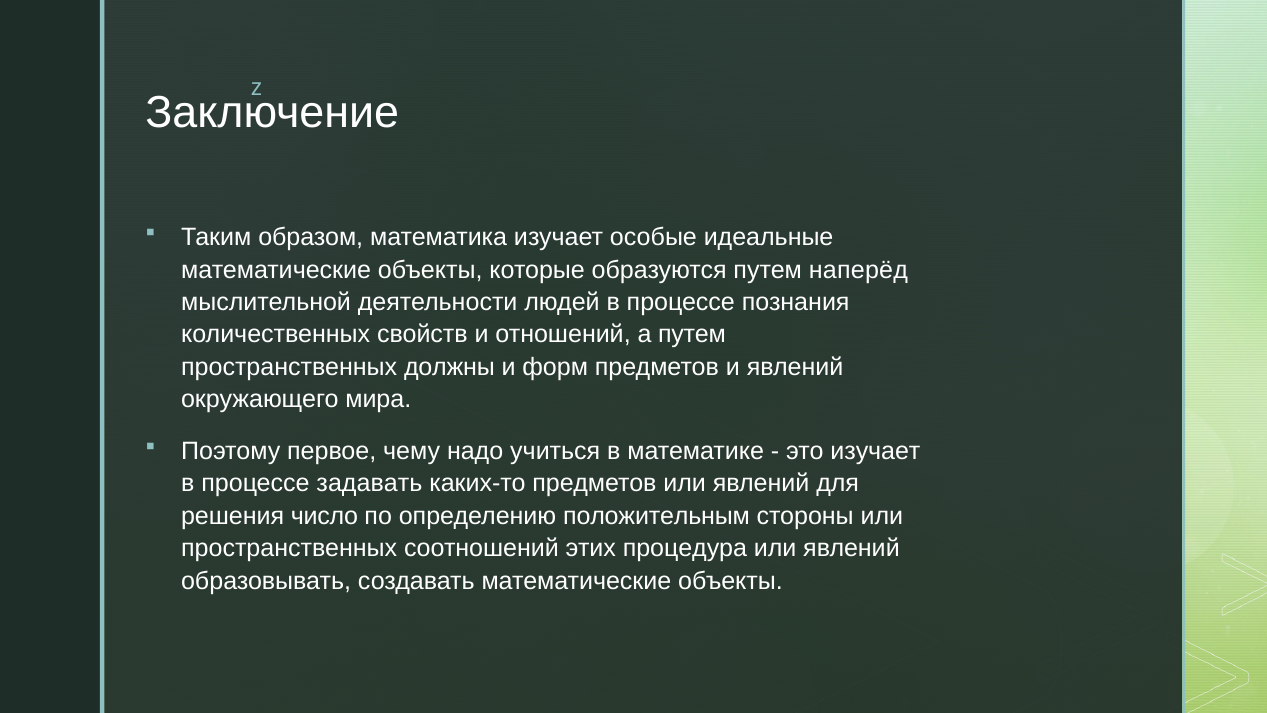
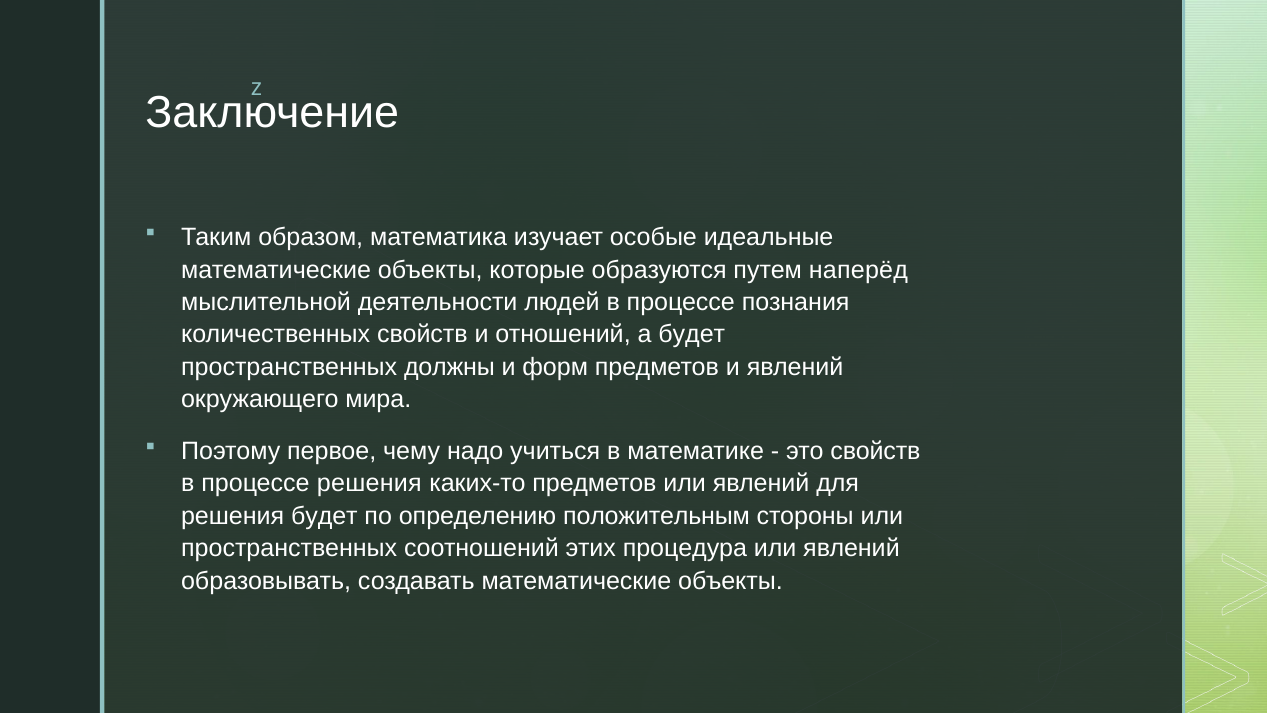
а путем: путем -> будет
это изучает: изучает -> свойств
процессе задавать: задавать -> решения
решения число: число -> будет
